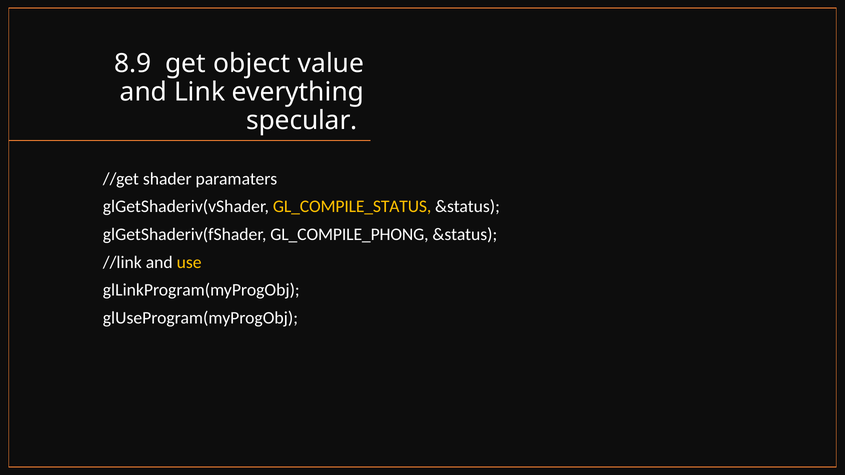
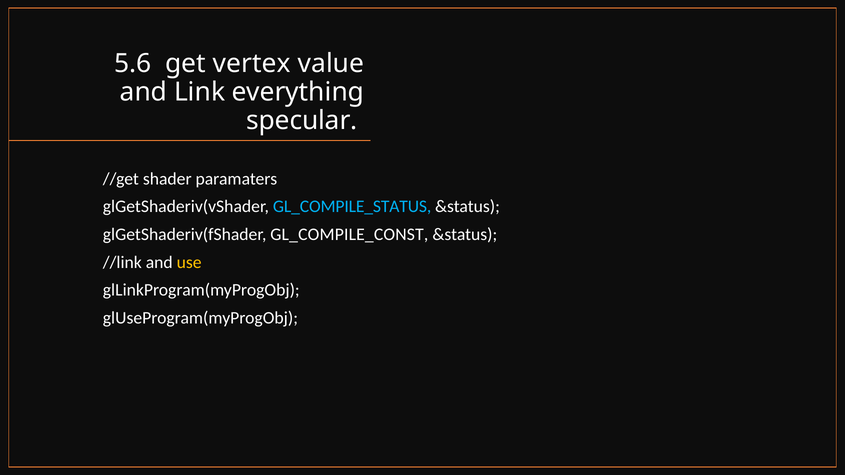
8.9: 8.9 -> 5.6
object: object -> vertex
GL_COMPILE_STATUS colour: yellow -> light blue
GL_COMPILE_PHONG: GL_COMPILE_PHONG -> GL_COMPILE_CONST
